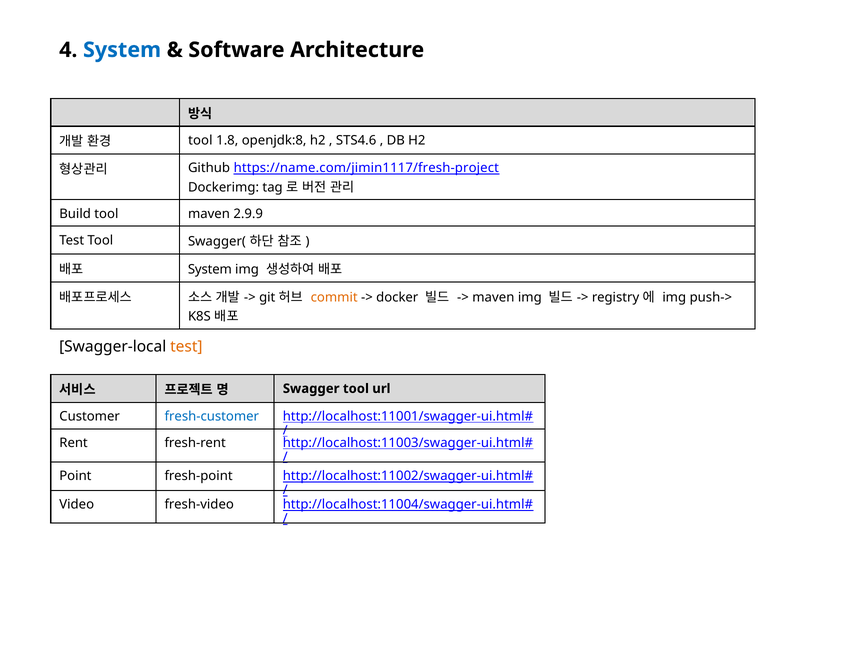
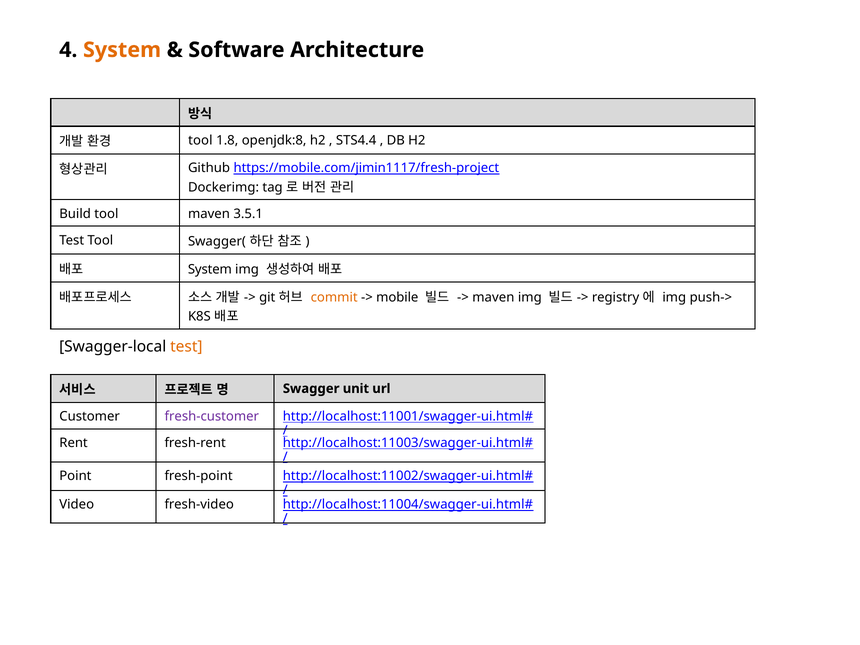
System at (122, 50) colour: blue -> orange
STS4.6: STS4.6 -> STS4.4
https://name.com/jimin1117/fresh-project: https://name.com/jimin1117/fresh-project -> https://mobile.com/jimin1117/fresh-project
2.9.9: 2.9.9 -> 3.5.1
docker: docker -> mobile
Swagger tool: tool -> unit
fresh-customer colour: blue -> purple
